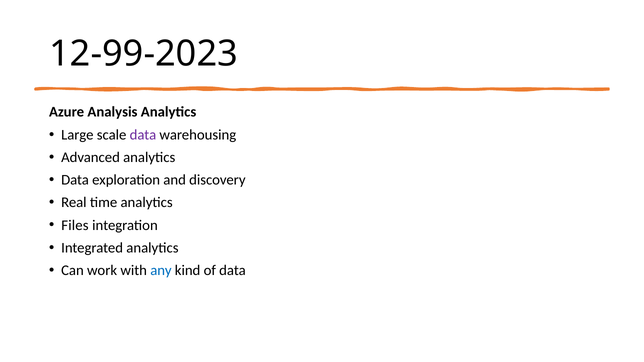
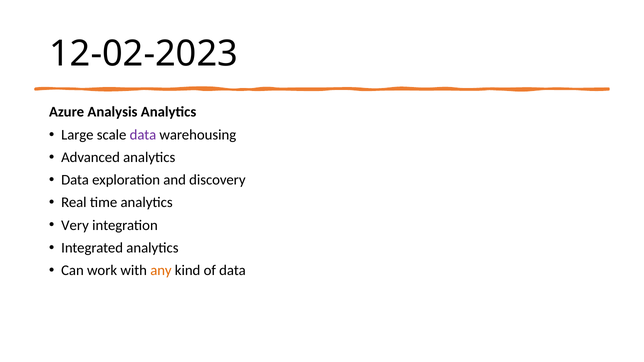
12-99-2023: 12-99-2023 -> 12-02-2023
Files: Files -> Very
any colour: blue -> orange
